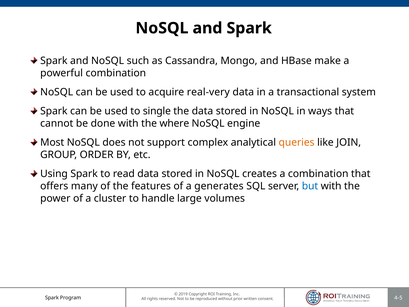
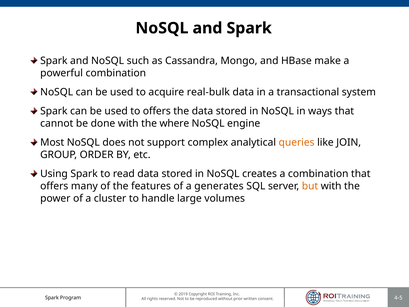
real-very: real-very -> real-bulk
to single: single -> offers
but colour: blue -> orange
